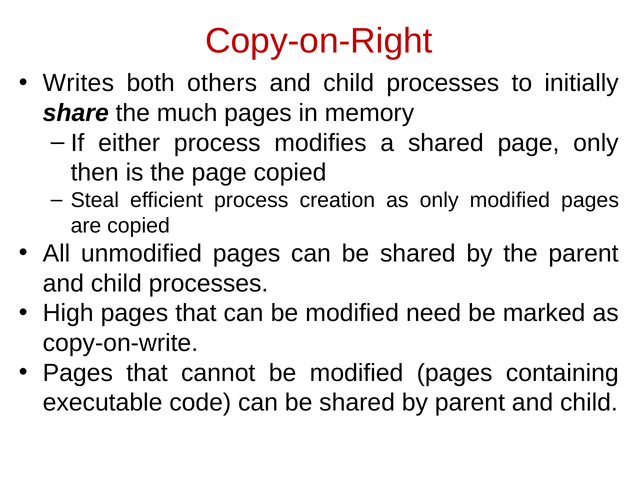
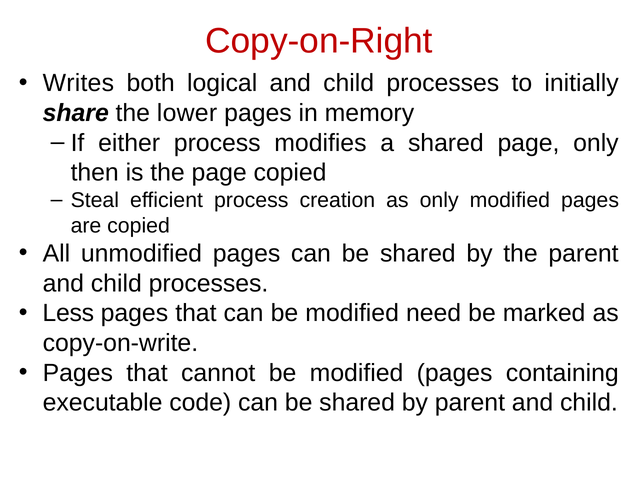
others: others -> logical
much: much -> lower
High: High -> Less
